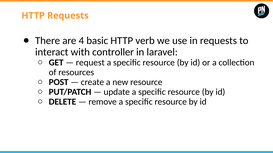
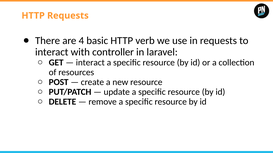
request at (90, 63): request -> interact
